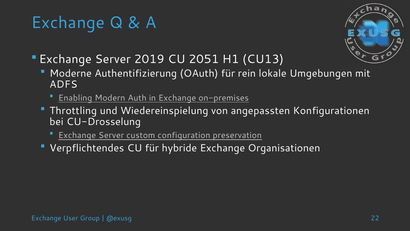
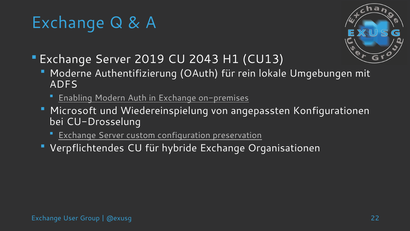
2051: 2051 -> 2043
Throttling: Throttling -> Microsoft
